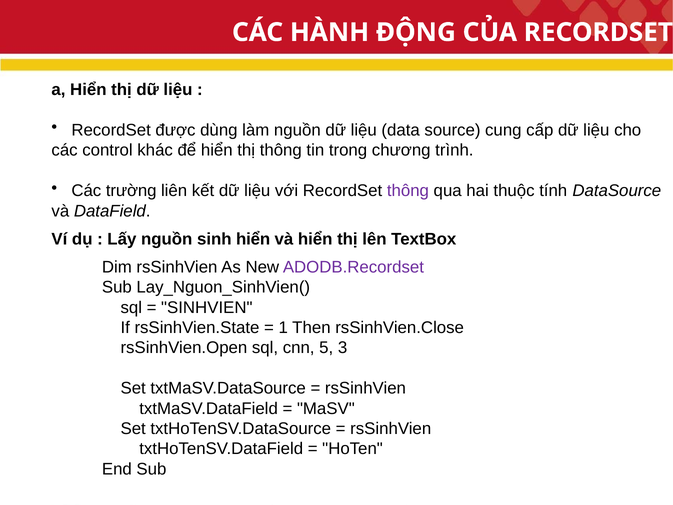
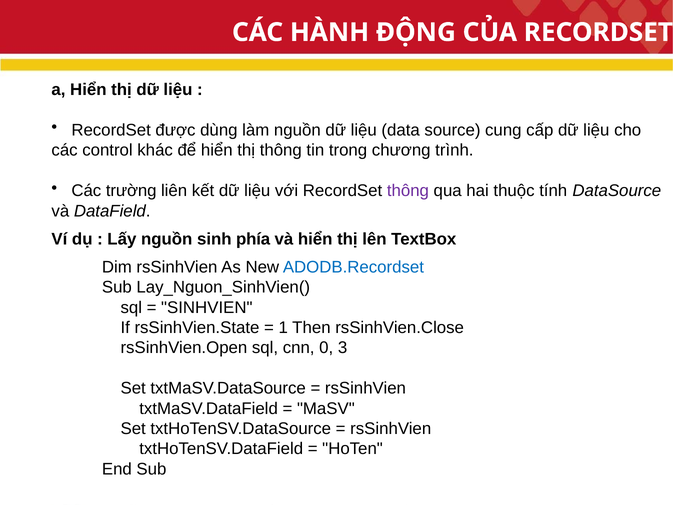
sinh hiển: hiển -> phía
ADODB.Recordset colour: purple -> blue
5: 5 -> 0
